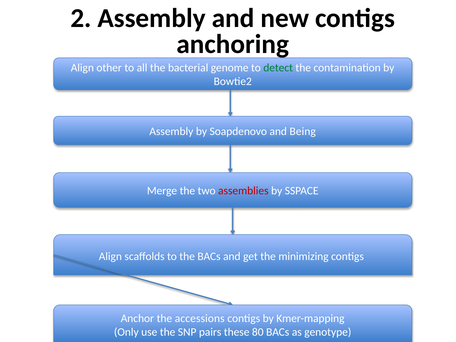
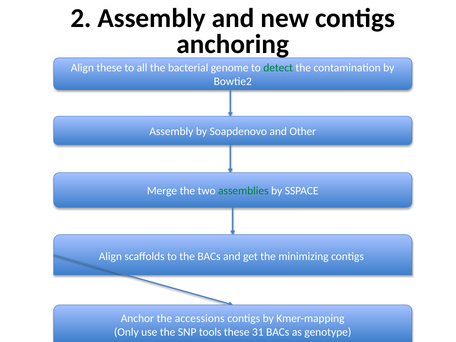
Align other: other -> these
Being: Being -> Other
assemblies colour: red -> green
pairs: pairs -> tools
80: 80 -> 31
